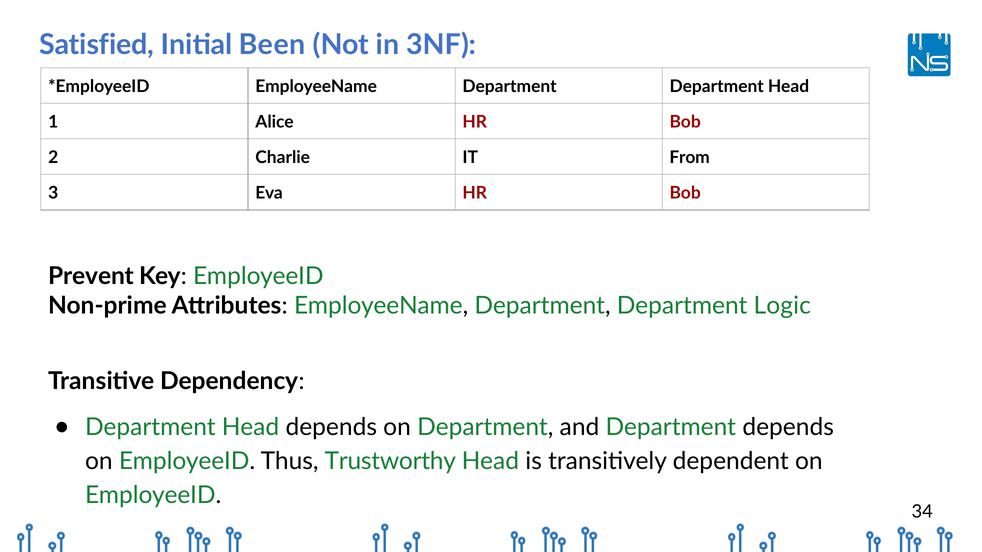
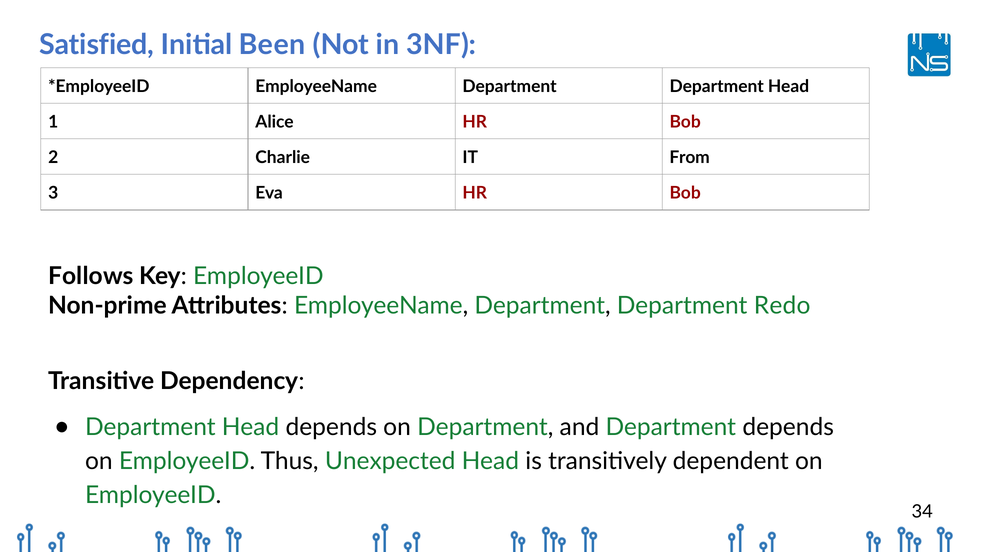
Prevent: Prevent -> Follows
Logic: Logic -> Redo
Trustworthy: Trustworthy -> Unexpected
